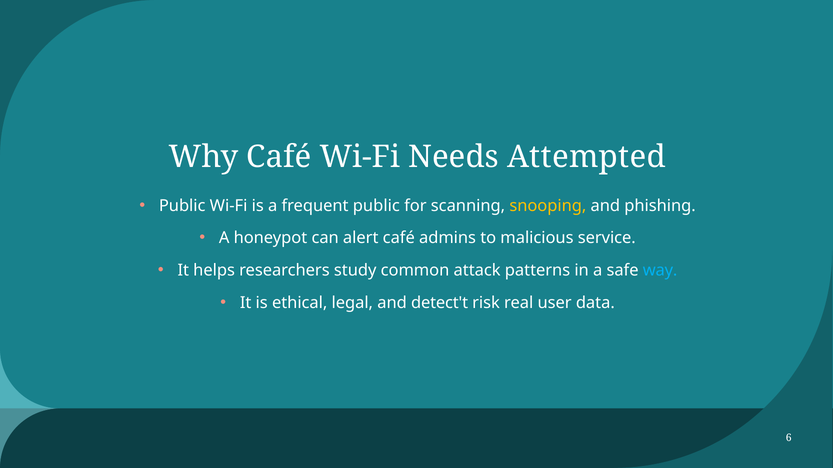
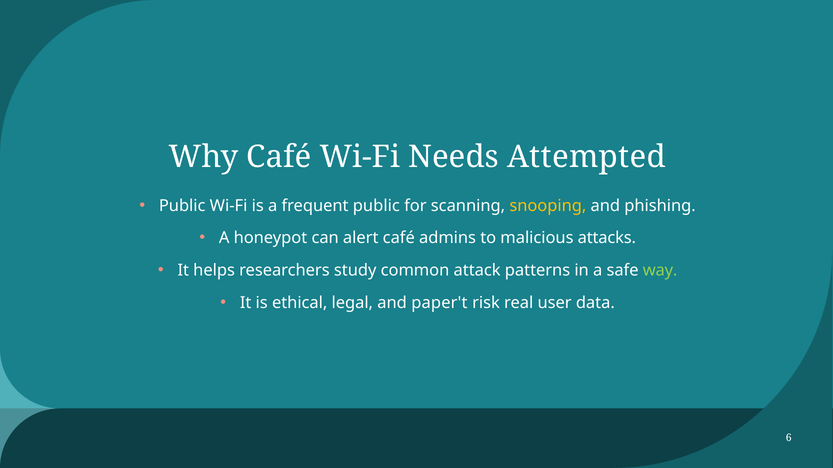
service: service -> attacks
way colour: light blue -> light green
detect't: detect't -> paper't
